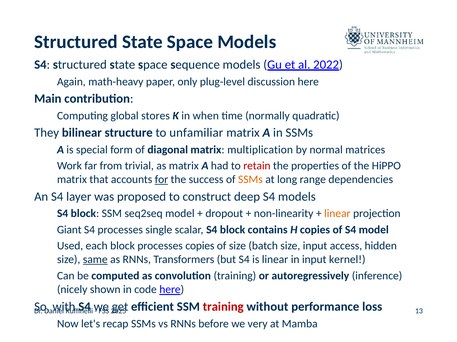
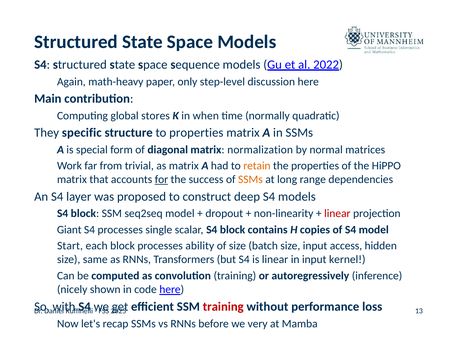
plug-level: plug-level -> step-level
bilinear: bilinear -> specific
to unfamiliar: unfamiliar -> properties
multiplication: multiplication -> normalization
retain colour: red -> orange
linear at (337, 214) colour: orange -> red
Used: Used -> Start
processes copies: copies -> ability
same underline: present -> none
